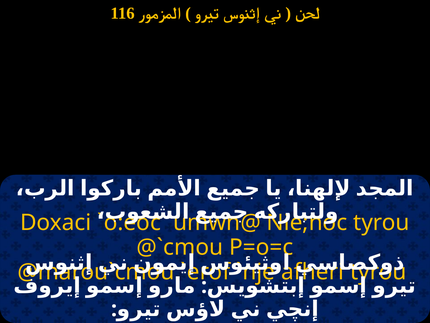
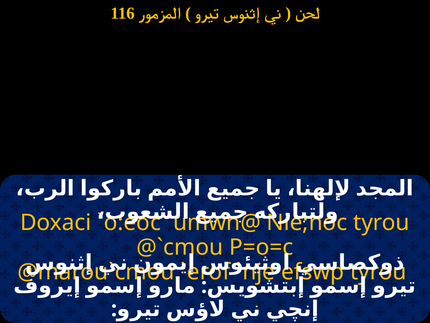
afheri: afheri -> efswp
